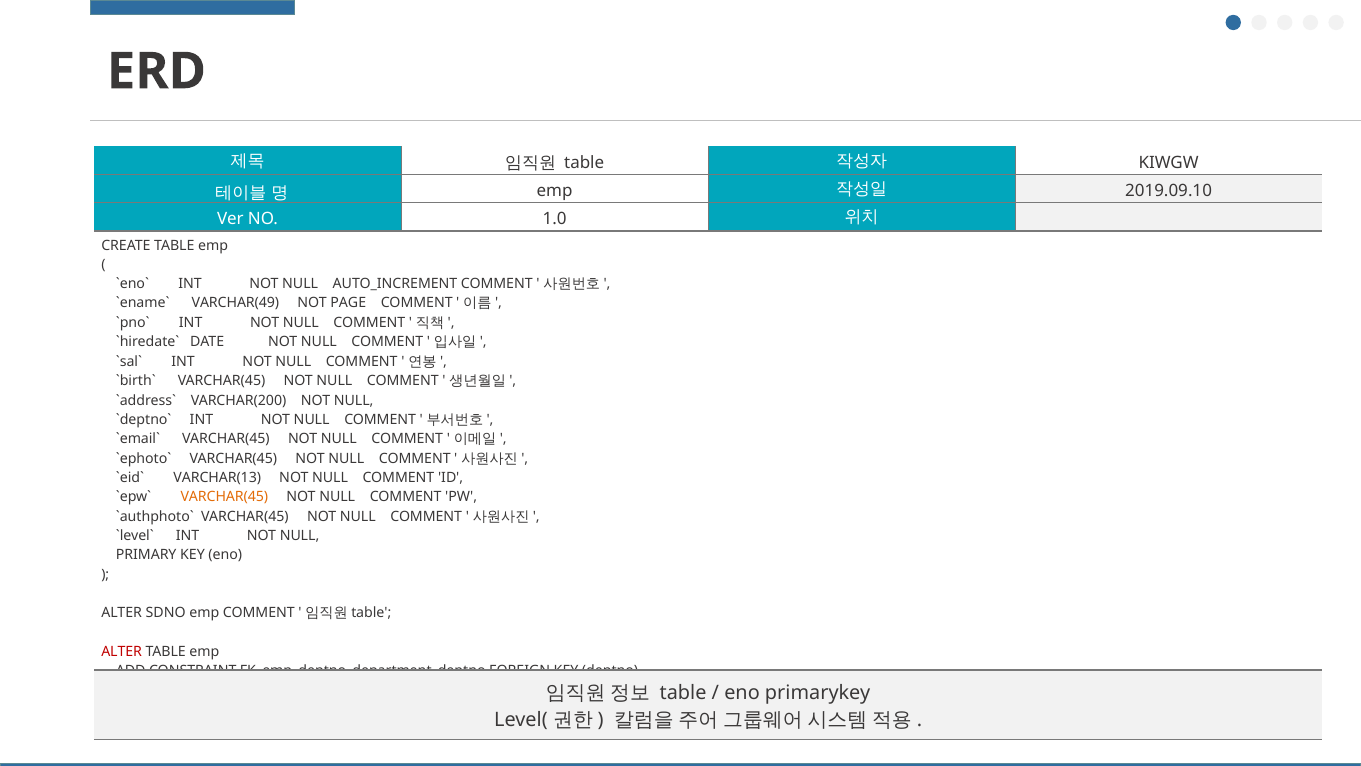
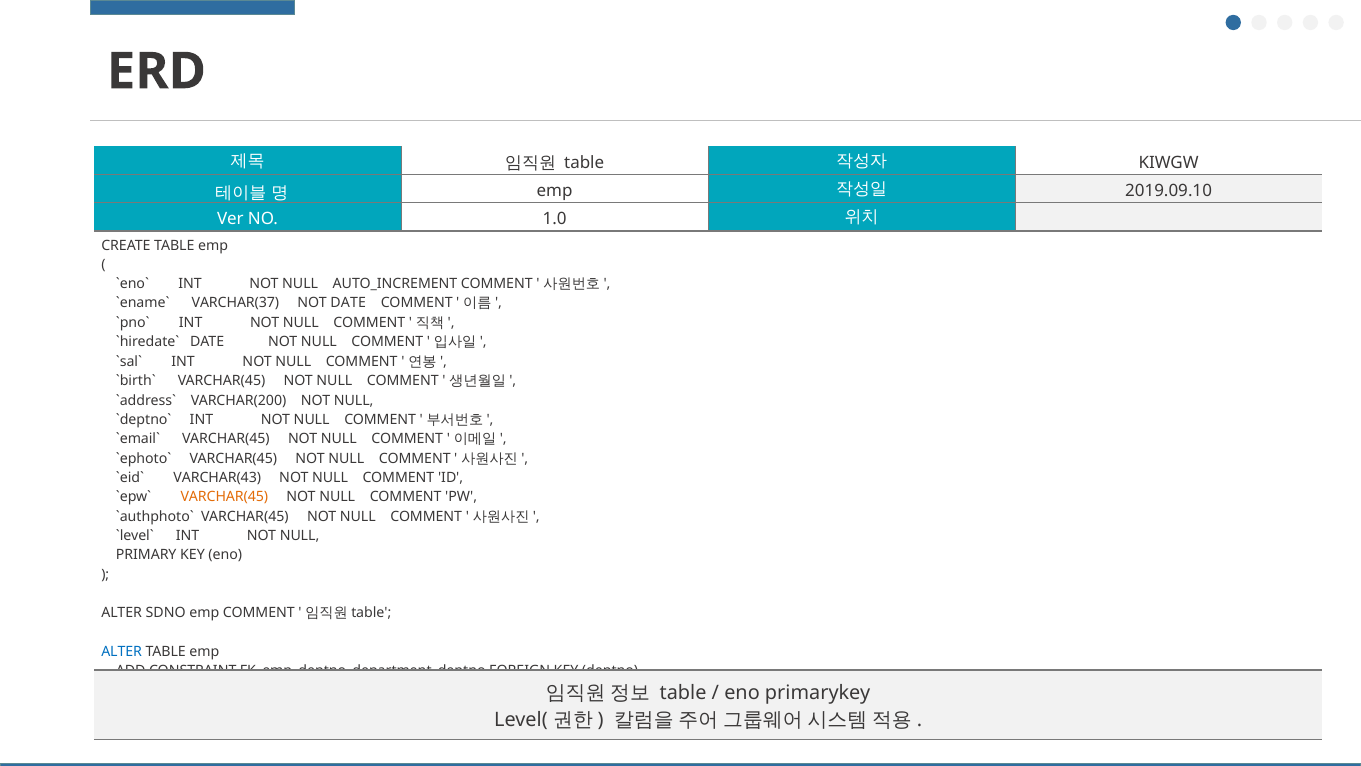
VARCHAR(49: VARCHAR(49 -> VARCHAR(37
NOT PAGE: PAGE -> DATE
VARCHAR(13: VARCHAR(13 -> VARCHAR(43
ALTER at (122, 651) colour: red -> blue
